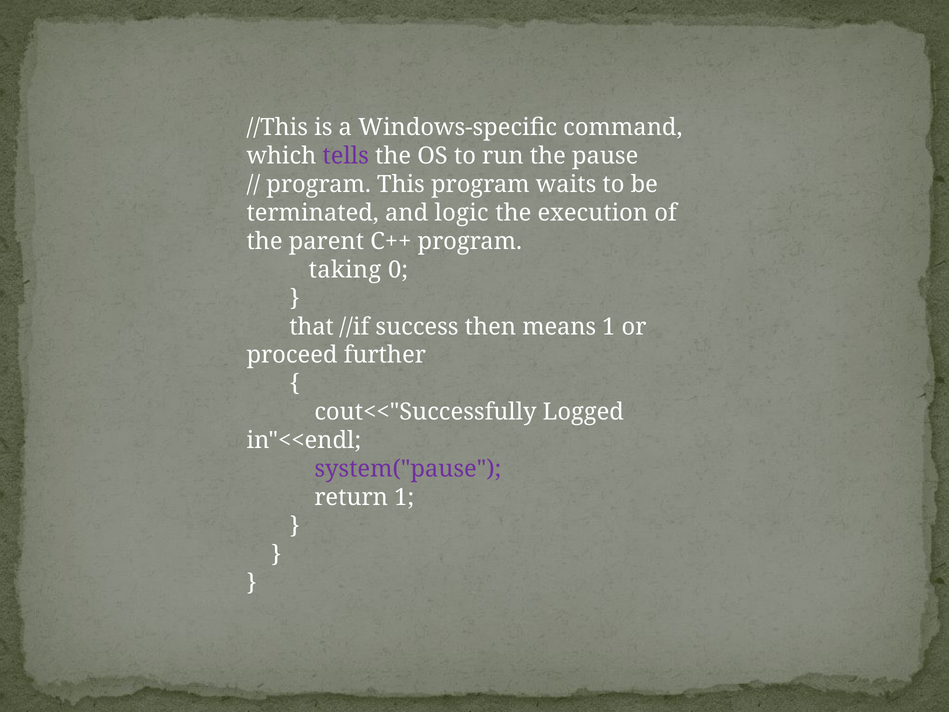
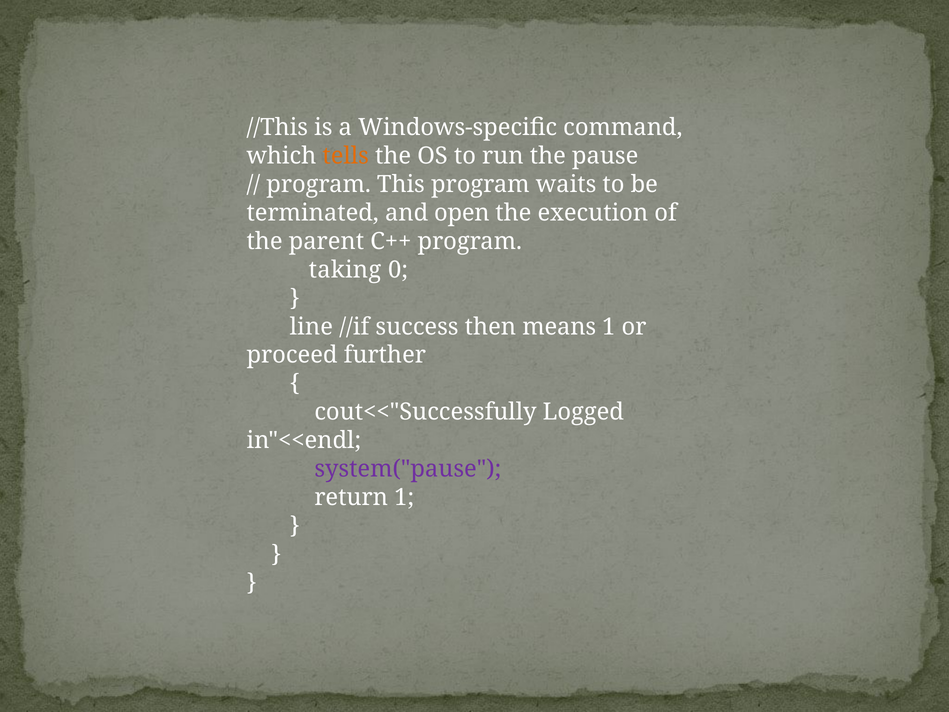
tells colour: purple -> orange
logic: logic -> open
that: that -> line
